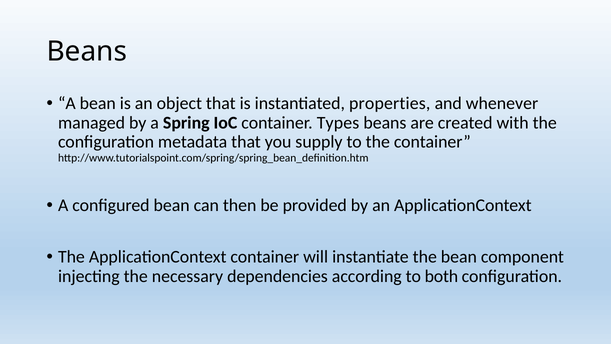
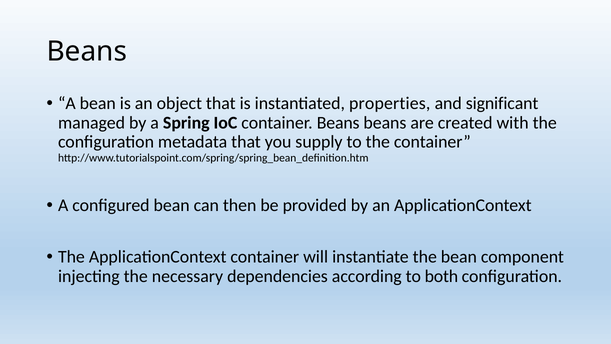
whenever: whenever -> significant
container Types: Types -> Beans
